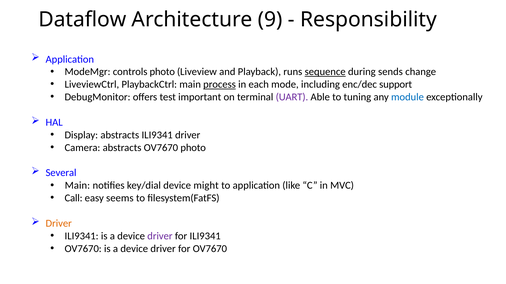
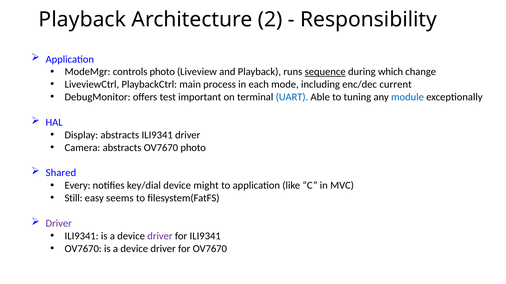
Dataflow at (82, 20): Dataflow -> Playback
9: 9 -> 2
sends: sends -> which
process underline: present -> none
support: support -> current
UART colour: purple -> blue
Several: Several -> Shared
Main at (77, 186): Main -> Every
Call: Call -> Still
Driver at (59, 224) colour: orange -> purple
